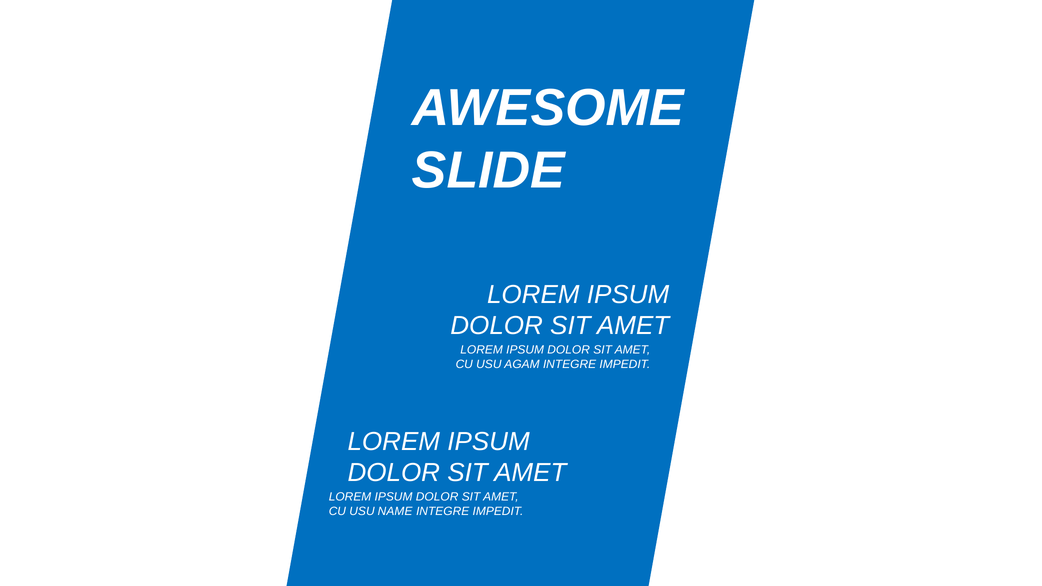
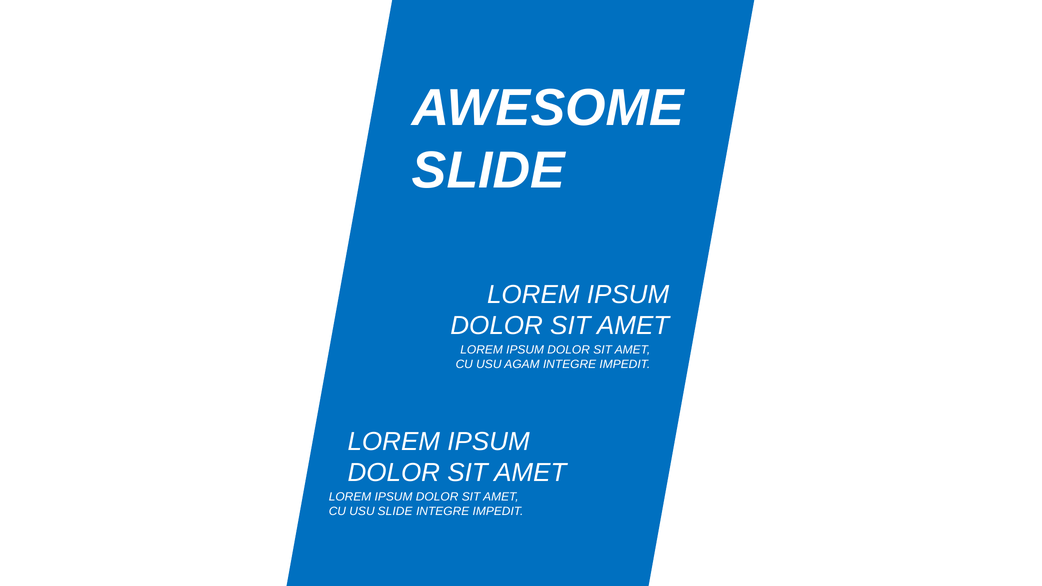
USU NAME: NAME -> SLIDE
